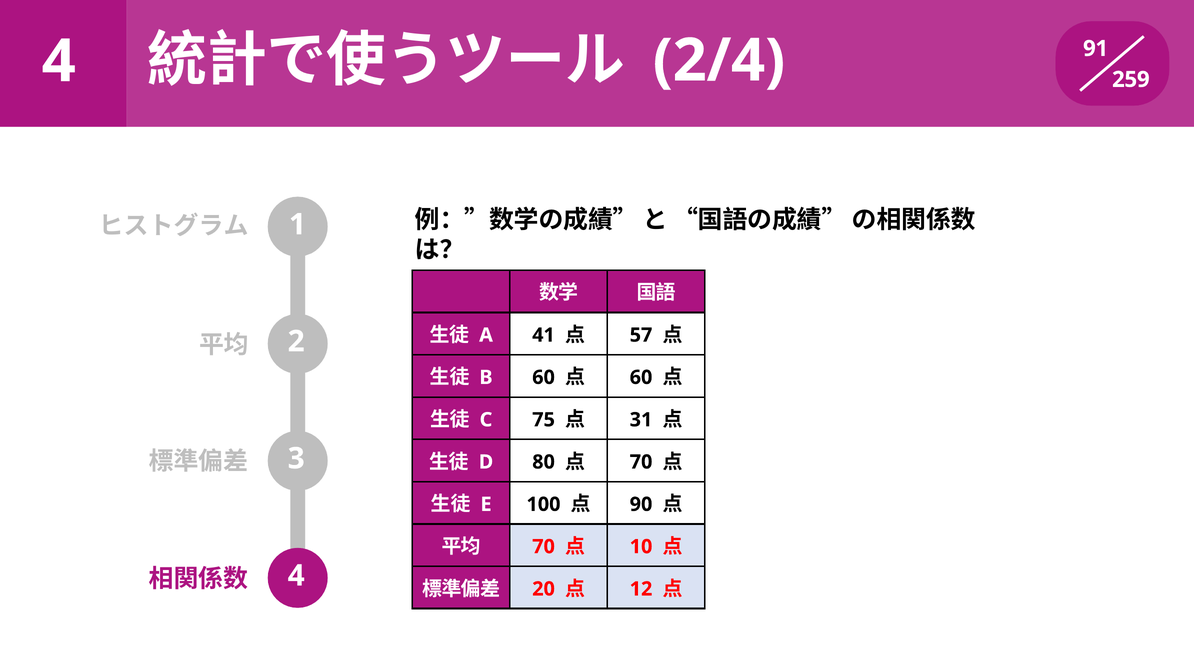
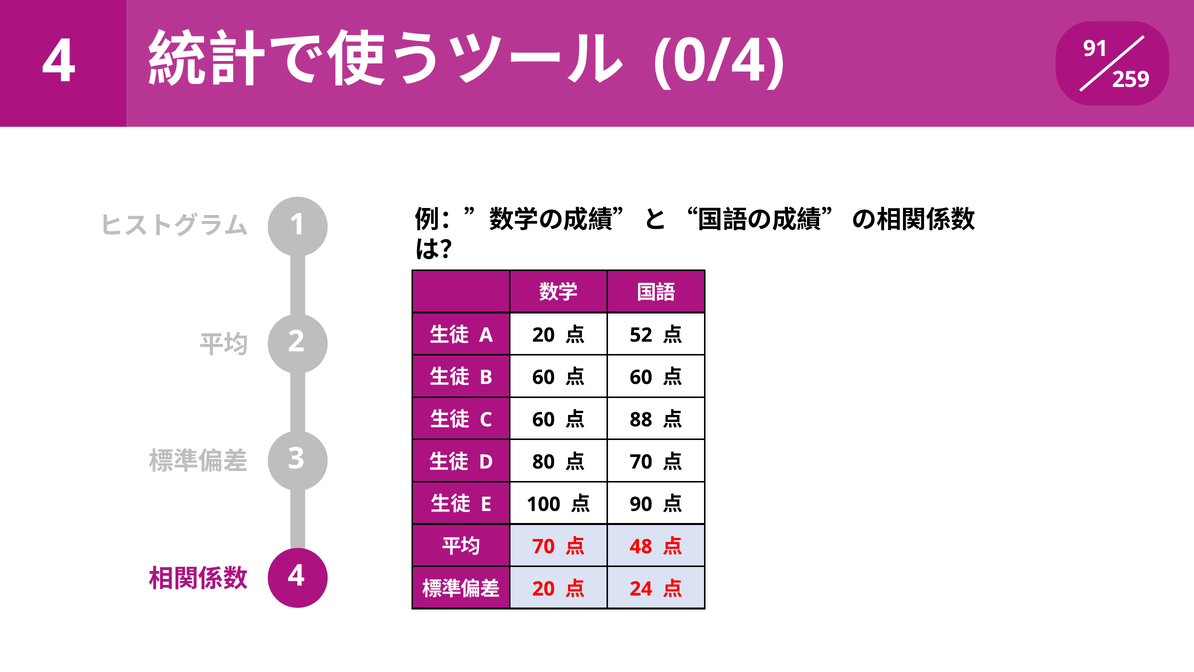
2/4: 2/4 -> 0/4
A 41: 41 -> 20
57: 57 -> 52
C 75: 75 -> 60
31: 31 -> 88
10: 10 -> 48
12: 12 -> 24
